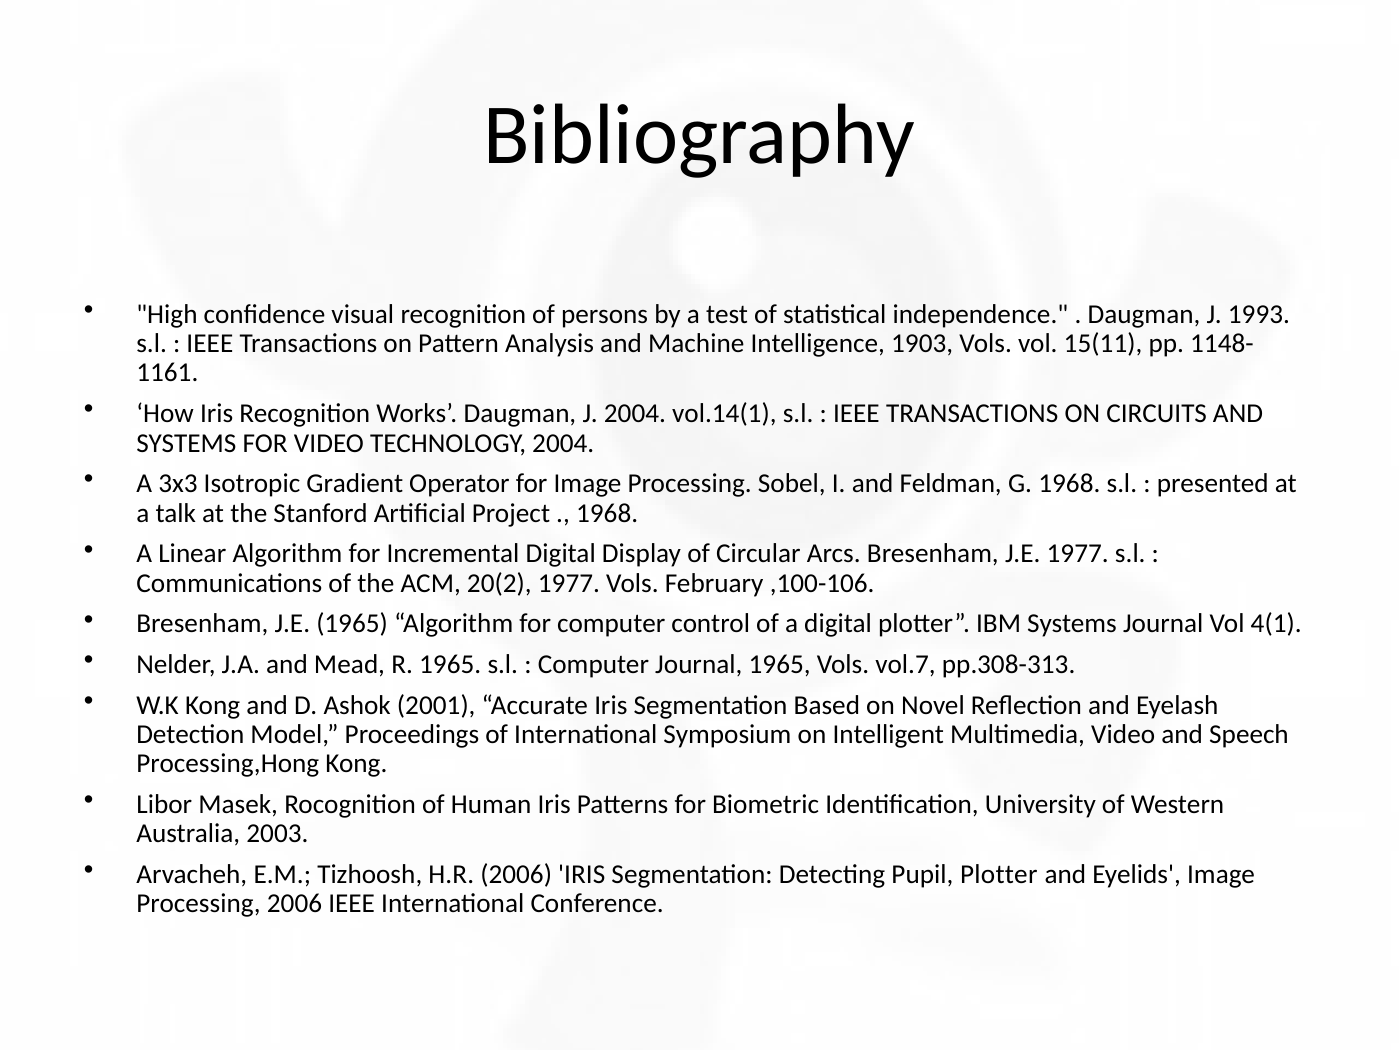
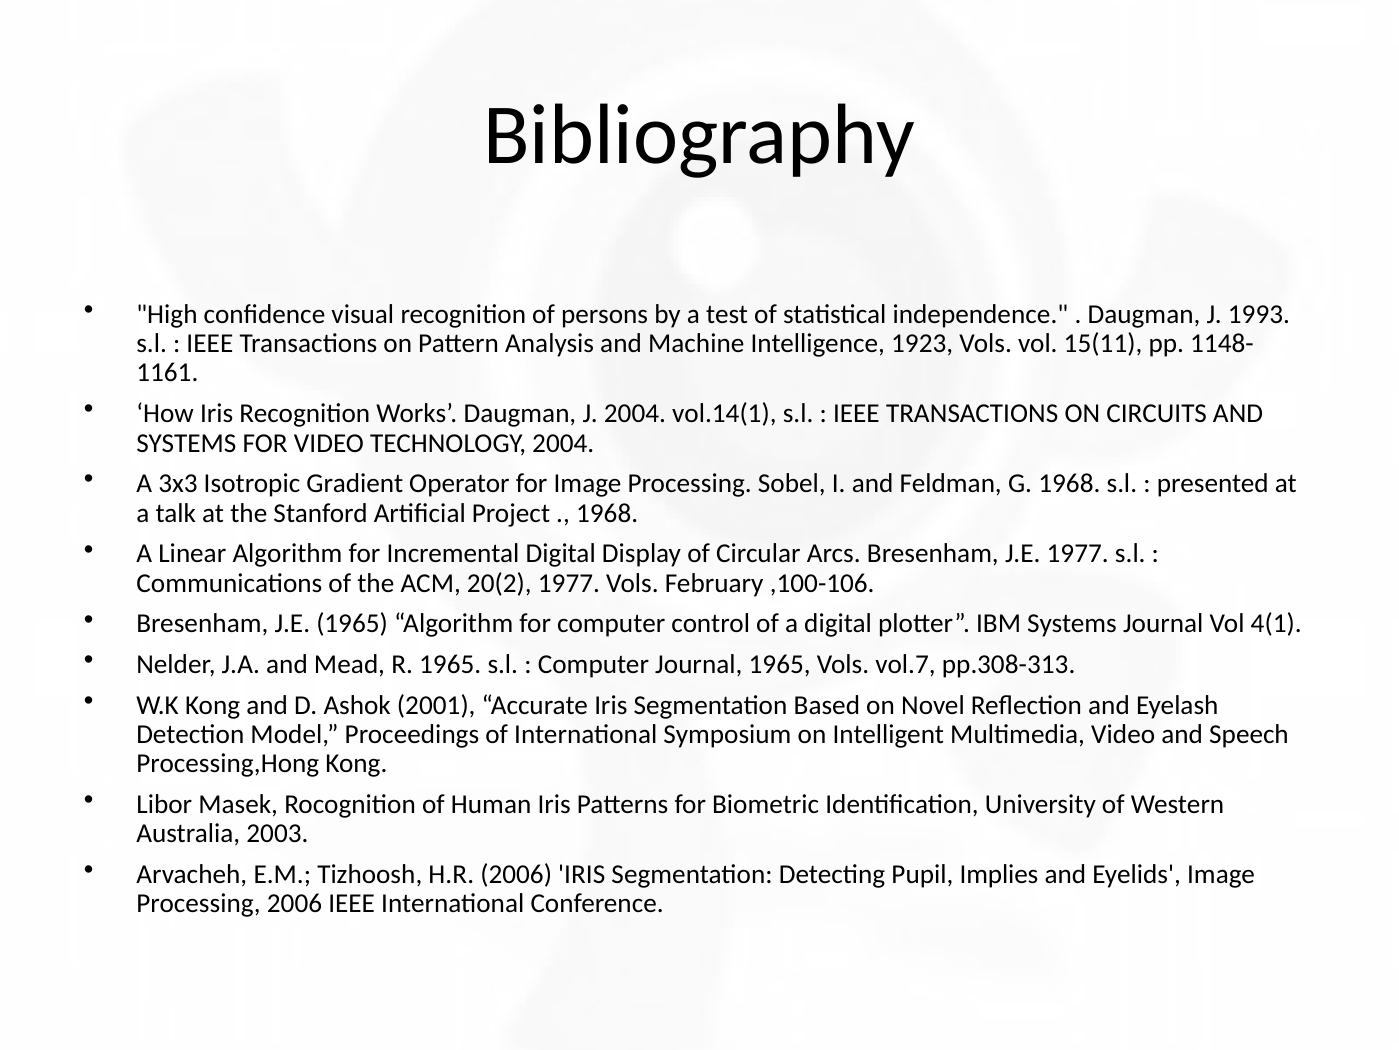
1903: 1903 -> 1923
Pupil Plotter: Plotter -> Implies
